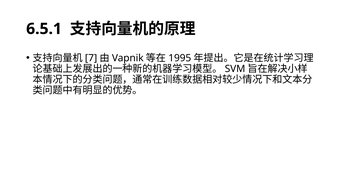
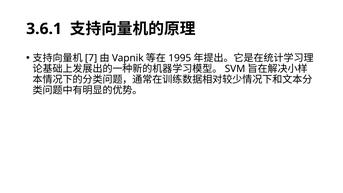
6.5.1: 6.5.1 -> 3.6.1
